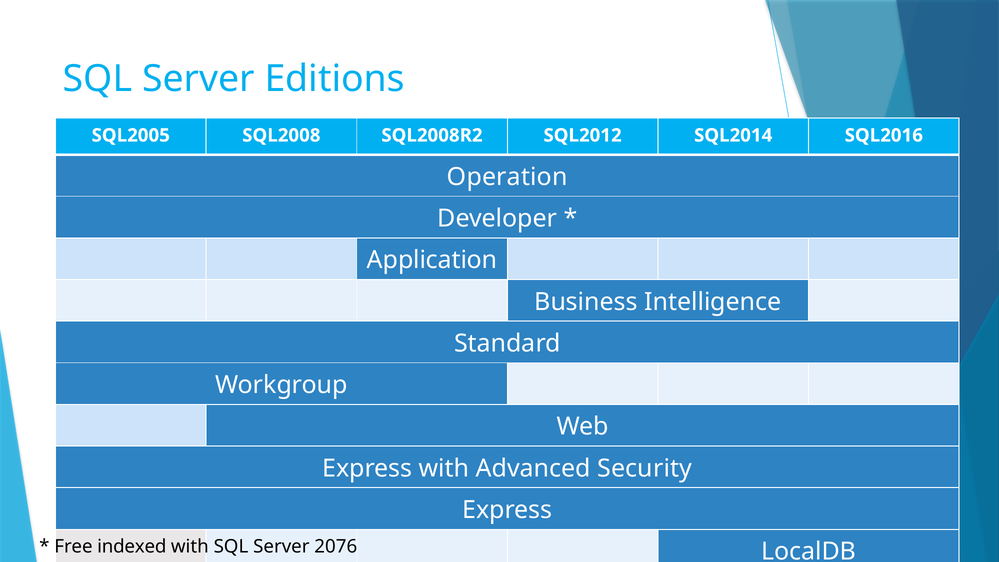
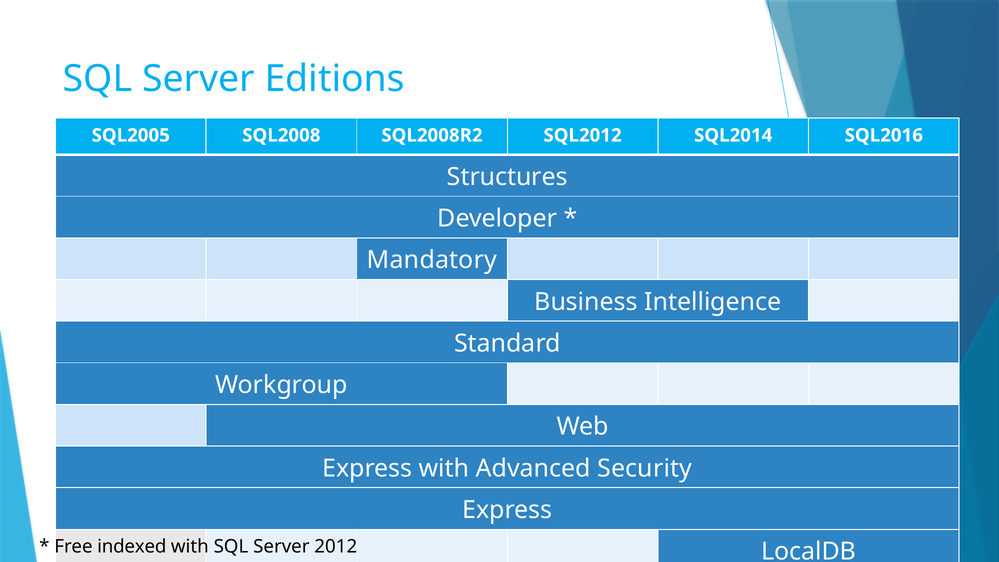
Operation: Operation -> Structures
Application: Application -> Mandatory
2076: 2076 -> 2012
